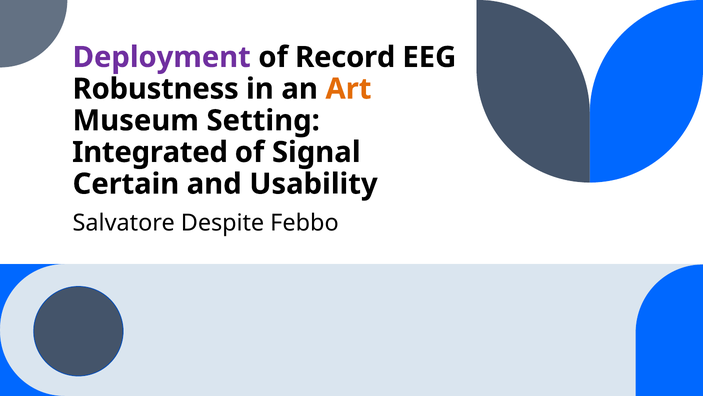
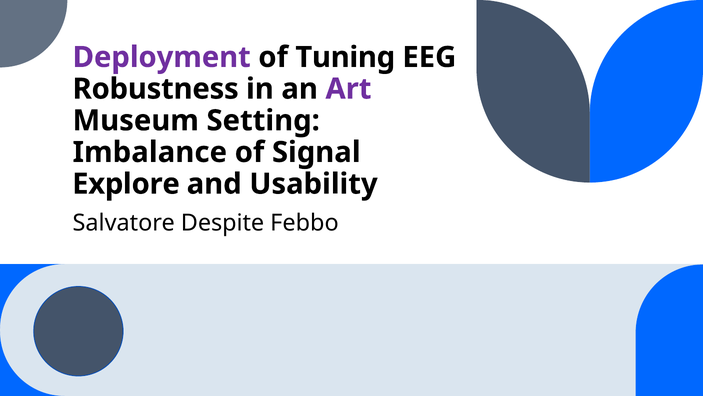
Record: Record -> Tuning
Art colour: orange -> purple
Integrated: Integrated -> Imbalance
Certain: Certain -> Explore
